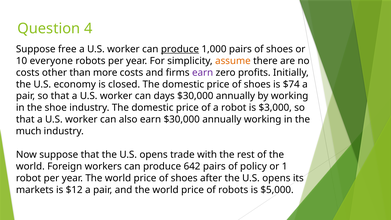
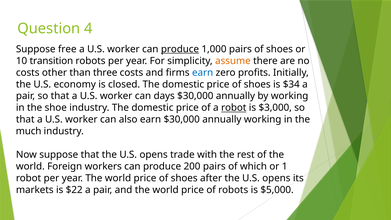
everyone: everyone -> transition
more: more -> three
earn at (203, 73) colour: purple -> blue
$74: $74 -> $34
robot at (234, 108) underline: none -> present
642: 642 -> 200
policy: policy -> which
$12: $12 -> $22
